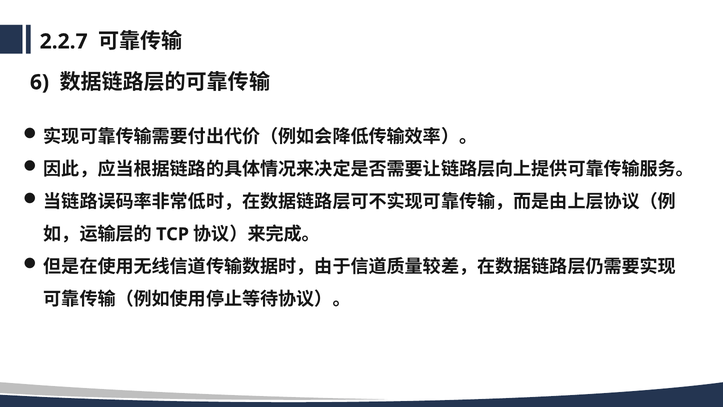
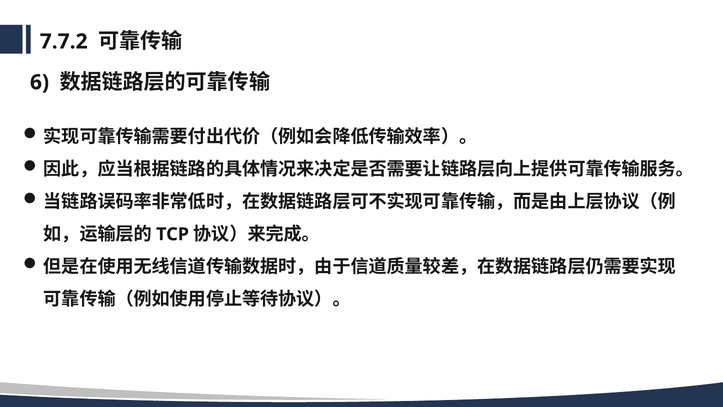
2.2.7: 2.2.7 -> 7.7.2
